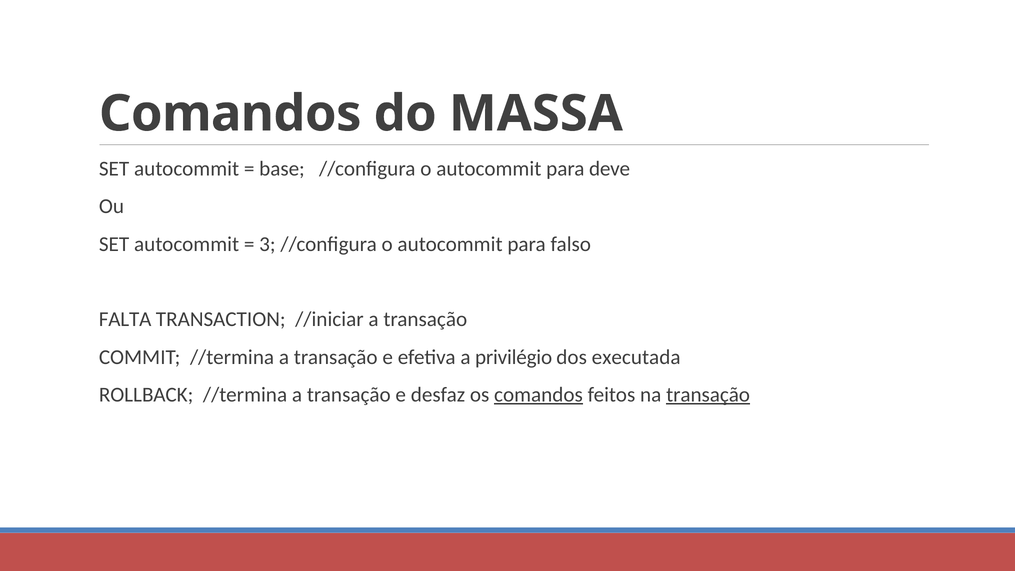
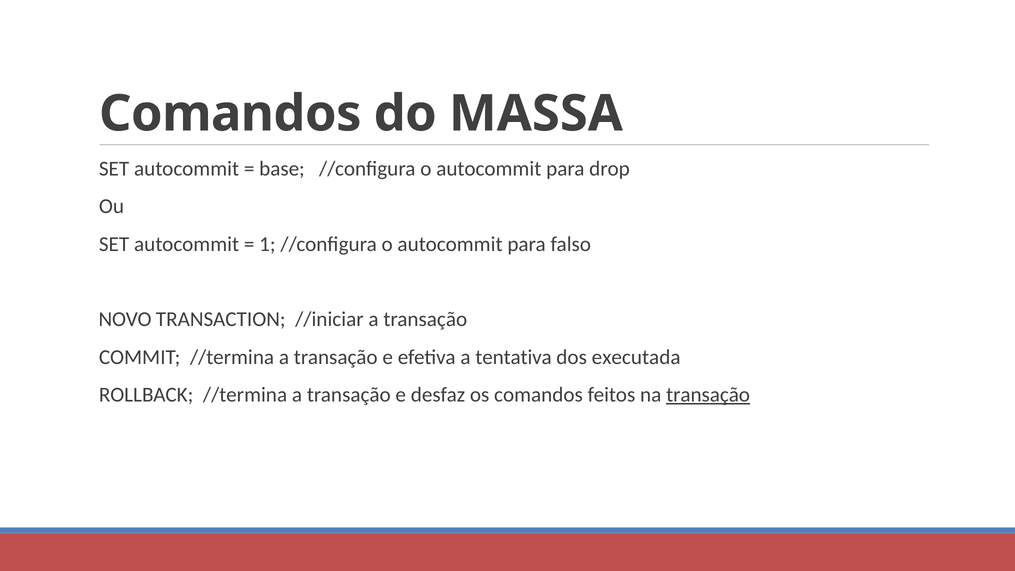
deve: deve -> drop
3: 3 -> 1
FALTA: FALTA -> NOVO
privilégio: privilégio -> tentativa
comandos at (538, 395) underline: present -> none
